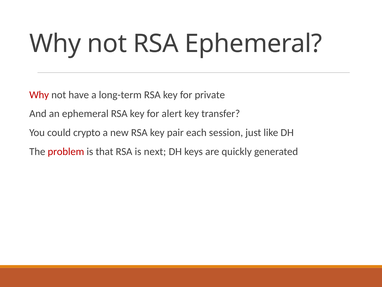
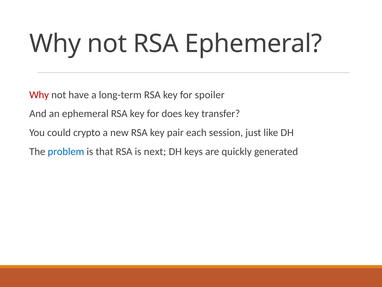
private: private -> spoiler
alert: alert -> does
problem colour: red -> blue
